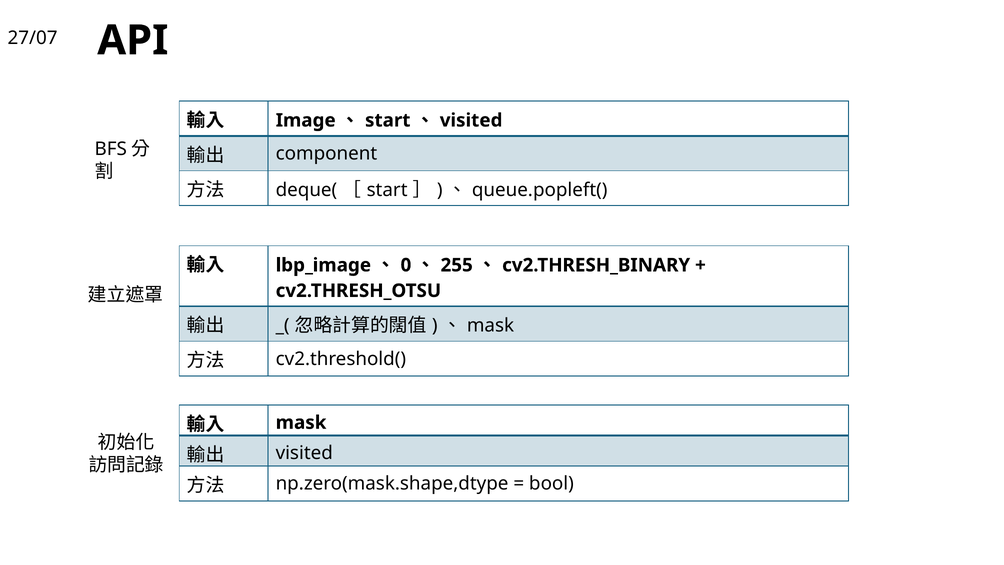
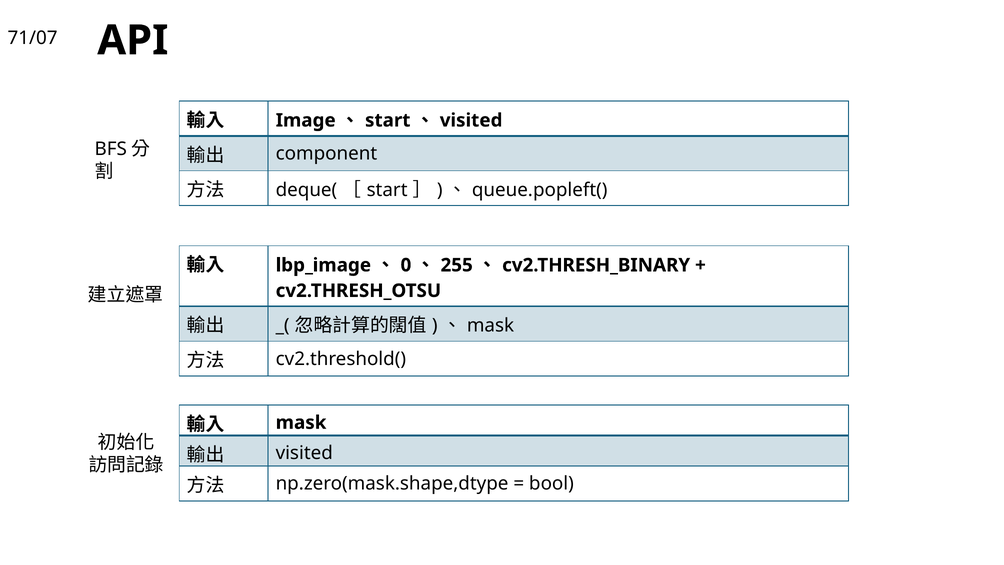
27/07: 27/07 -> 71/07
